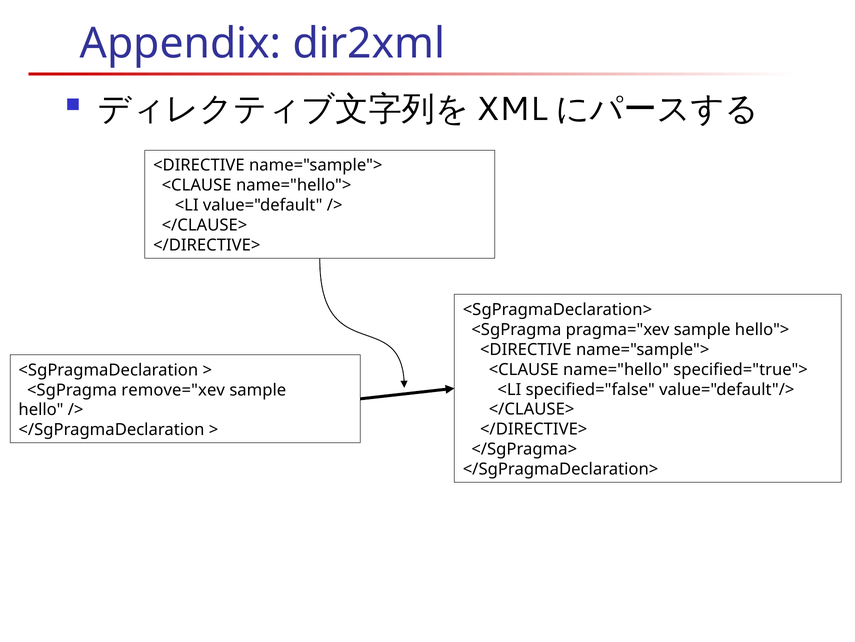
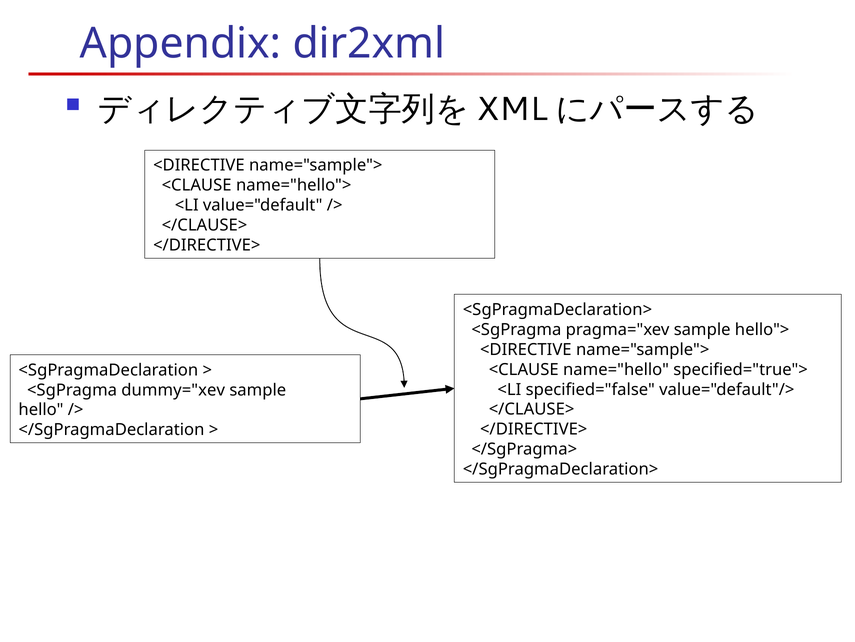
remove="xev: remove="xev -> dummy="xev
